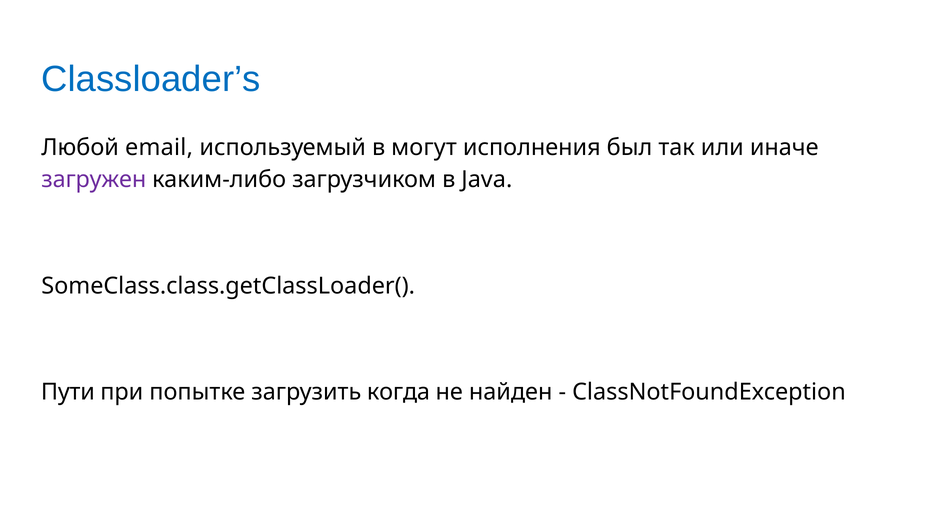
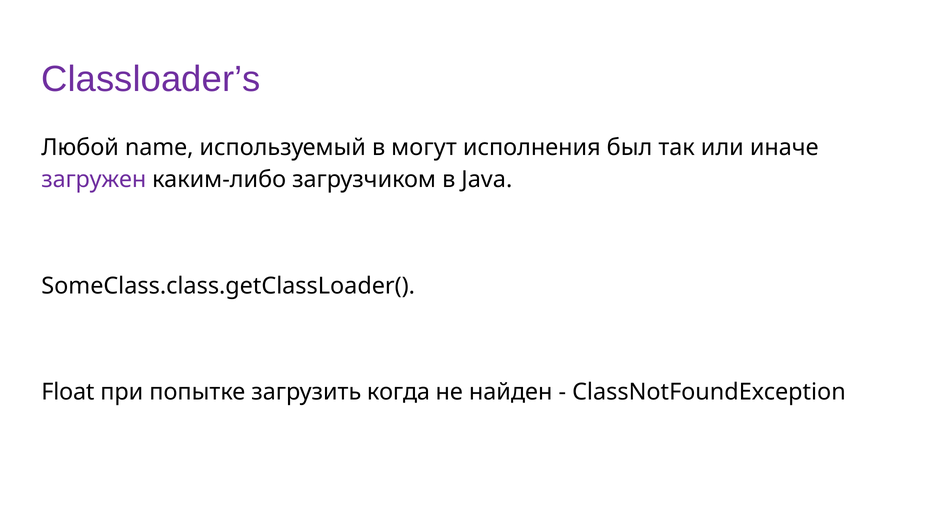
Classloader’s colour: blue -> purple
email: email -> name
Пути: Пути -> Float
